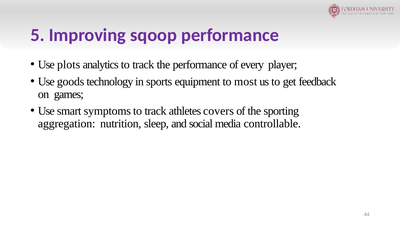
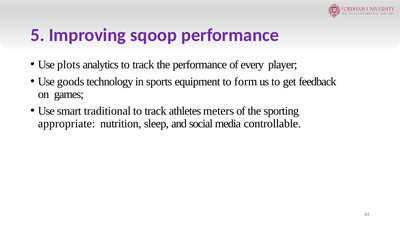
most: most -> form
symptoms: symptoms -> traditional
covers: covers -> meters
aggregation: aggregation -> appropriate
